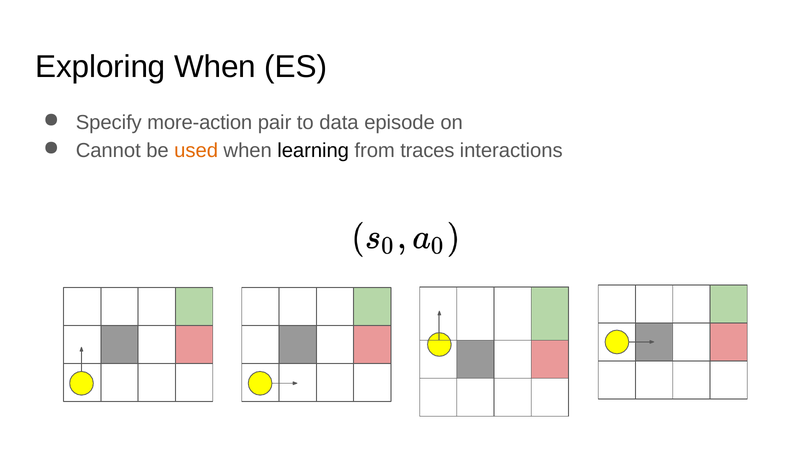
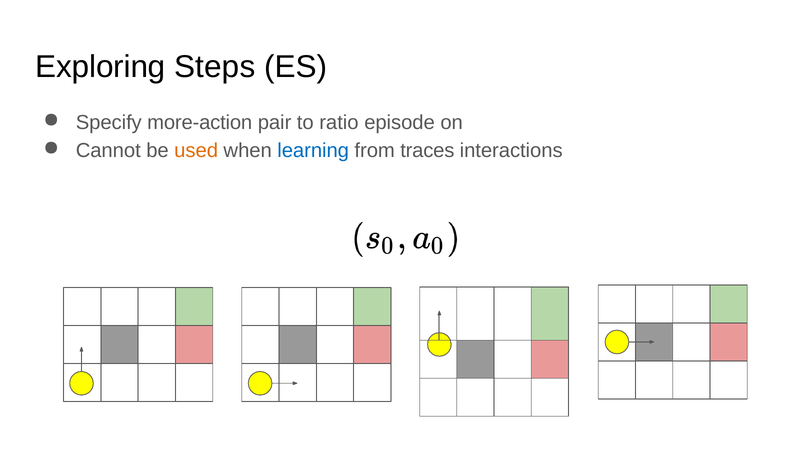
Exploring When: When -> Steps
data: data -> ratio
learning colour: black -> blue
